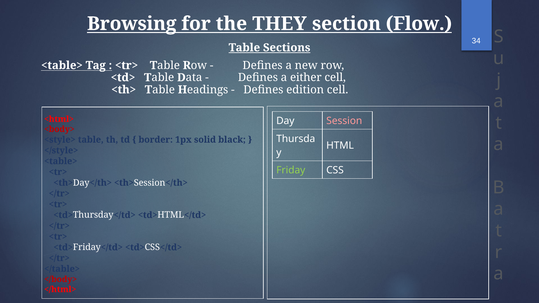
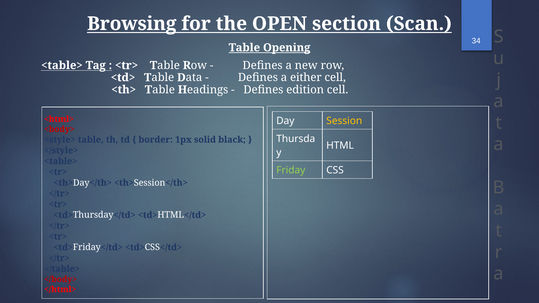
THEY: THEY -> OPEN
Flow: Flow -> Scan
Sections: Sections -> Opening
Session colour: pink -> yellow
